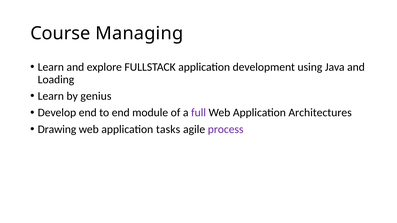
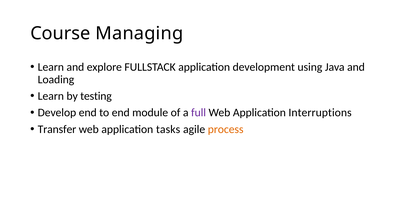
genius: genius -> testing
Architectures: Architectures -> Interruptions
Drawing: Drawing -> Transfer
process colour: purple -> orange
